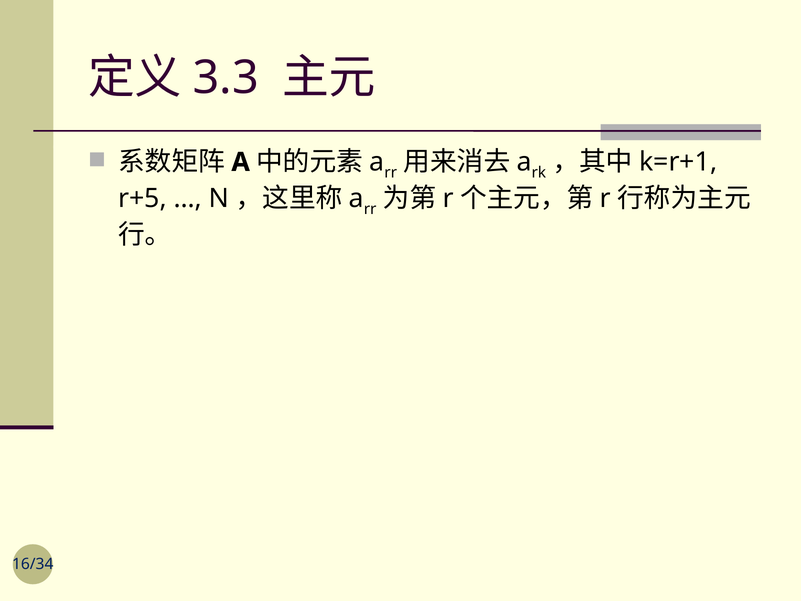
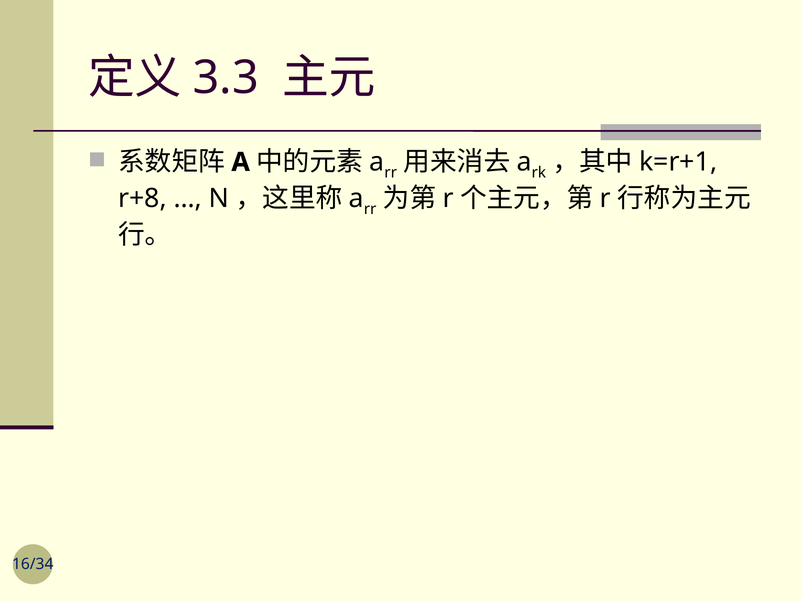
r+5: r+5 -> r+8
